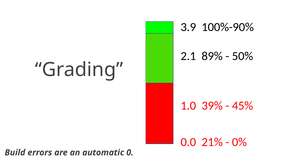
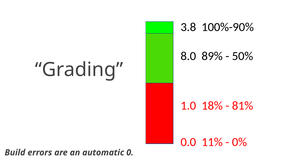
3.9: 3.9 -> 3.8
2.1: 2.1 -> 8.0
39%: 39% -> 18%
45%: 45% -> 81%
21%: 21% -> 11%
